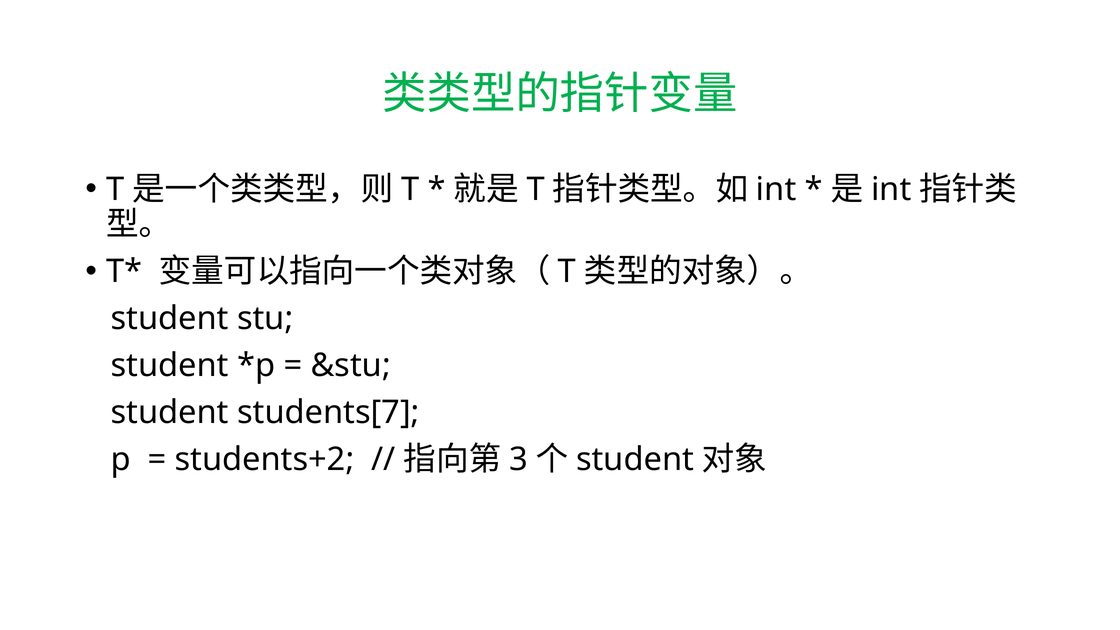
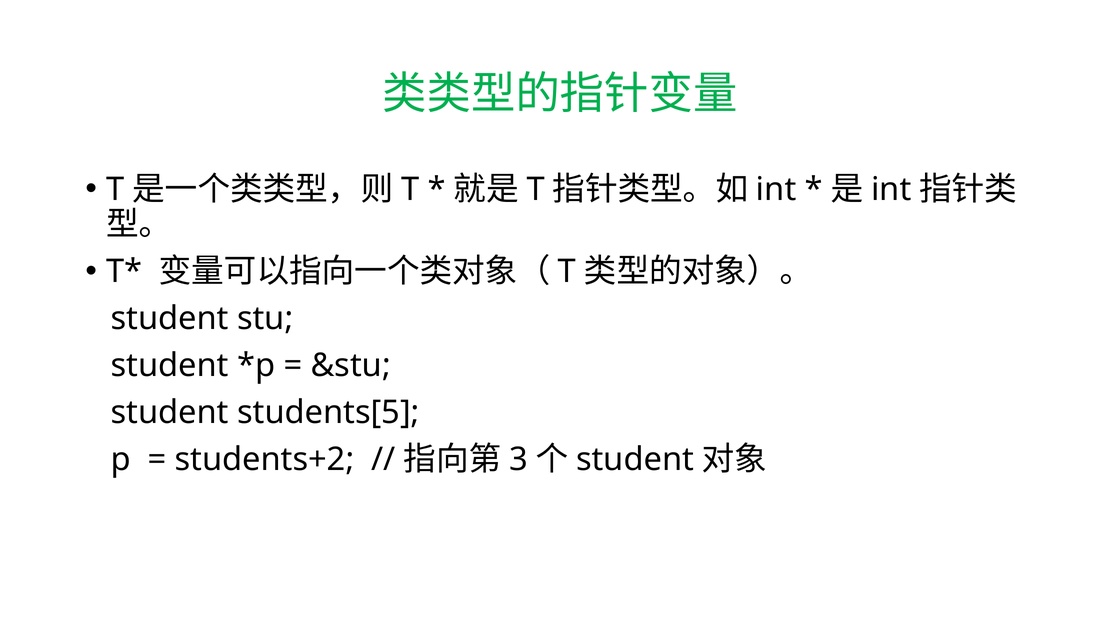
students[7: students[7 -> students[5
